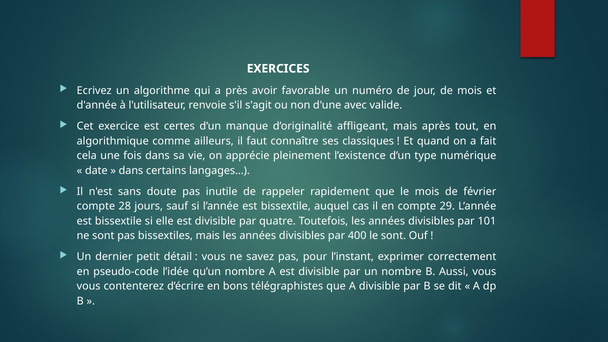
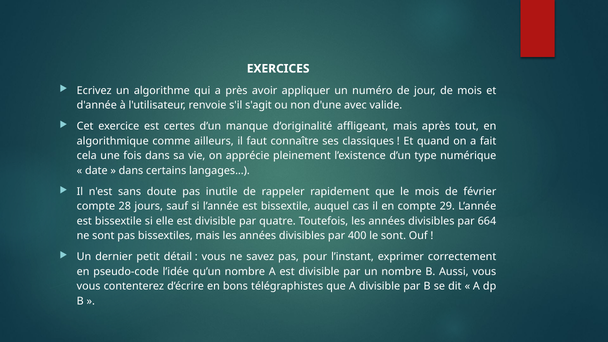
favorable: favorable -> appliquer
101: 101 -> 664
